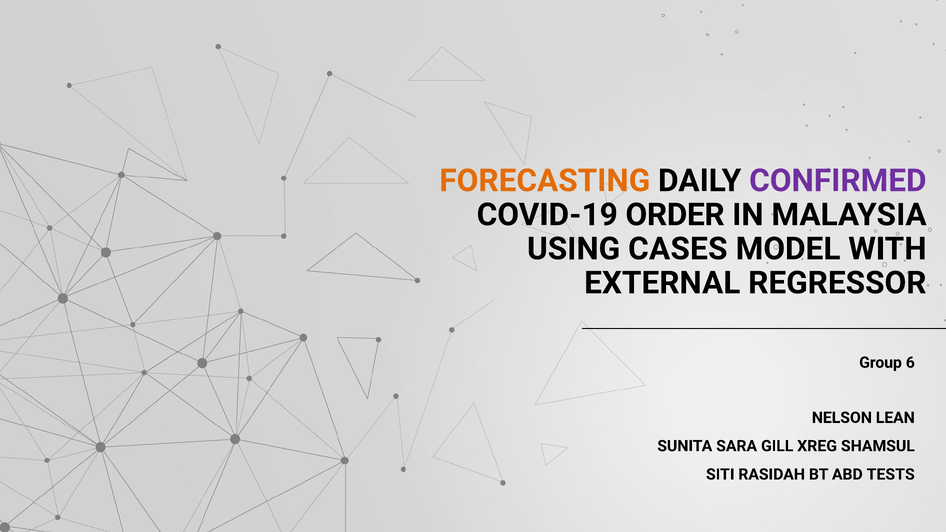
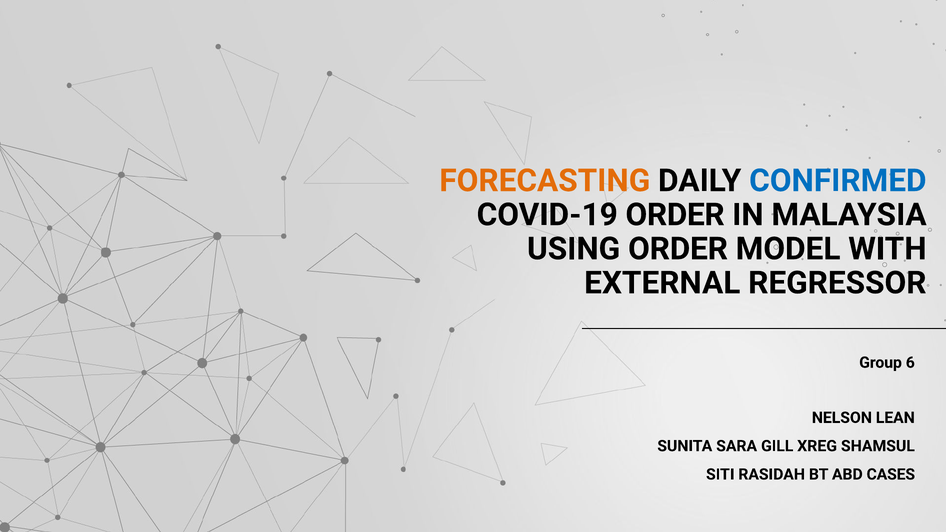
CONFIRMED colour: purple -> blue
USING CASES: CASES -> ORDER
TESTS: TESTS -> CASES
